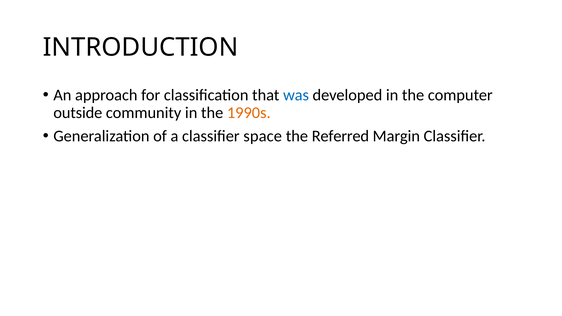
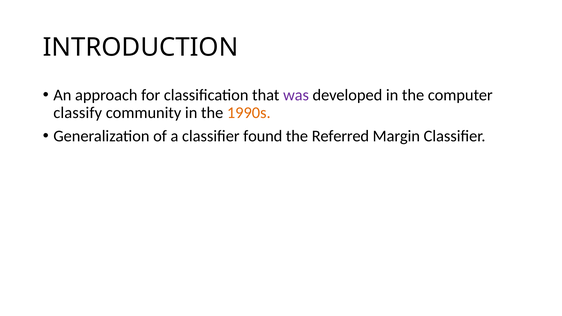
was colour: blue -> purple
outside: outside -> classify
space: space -> found
